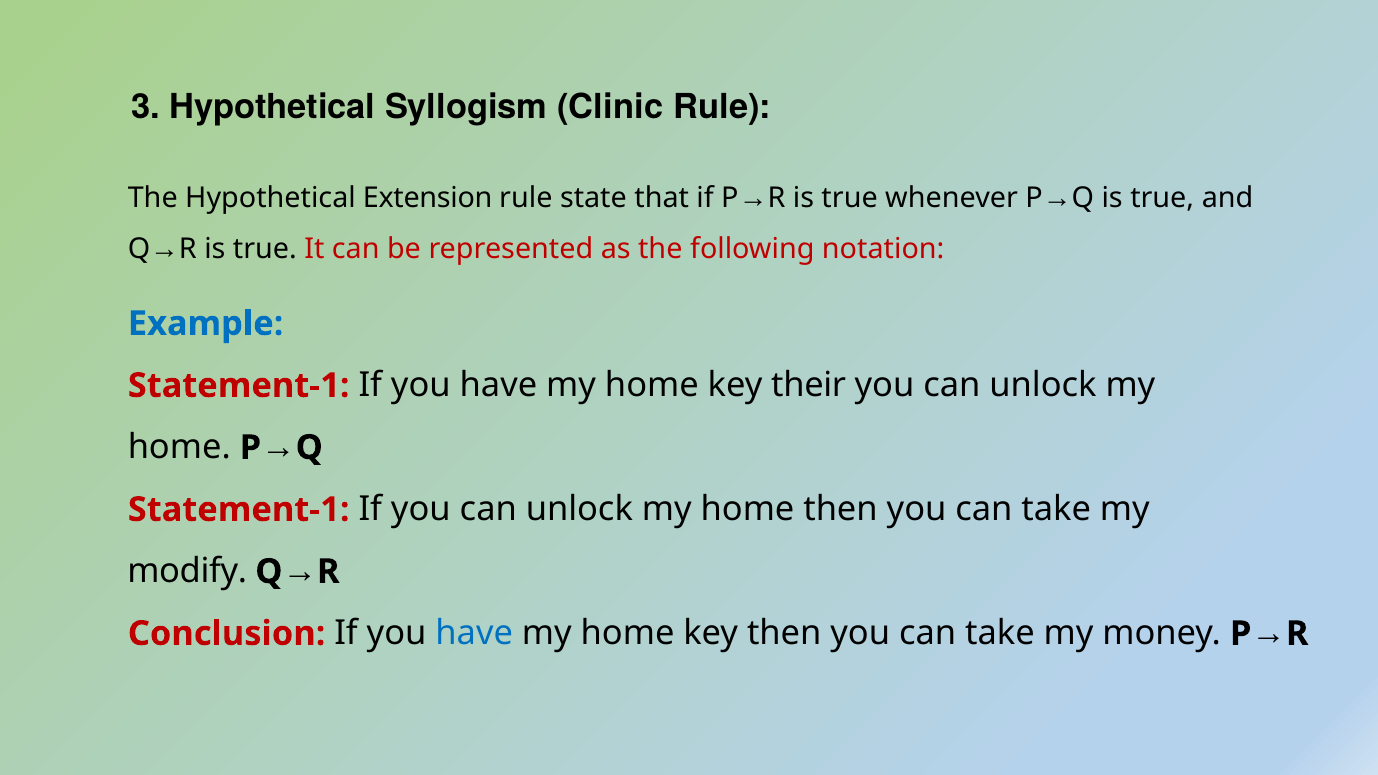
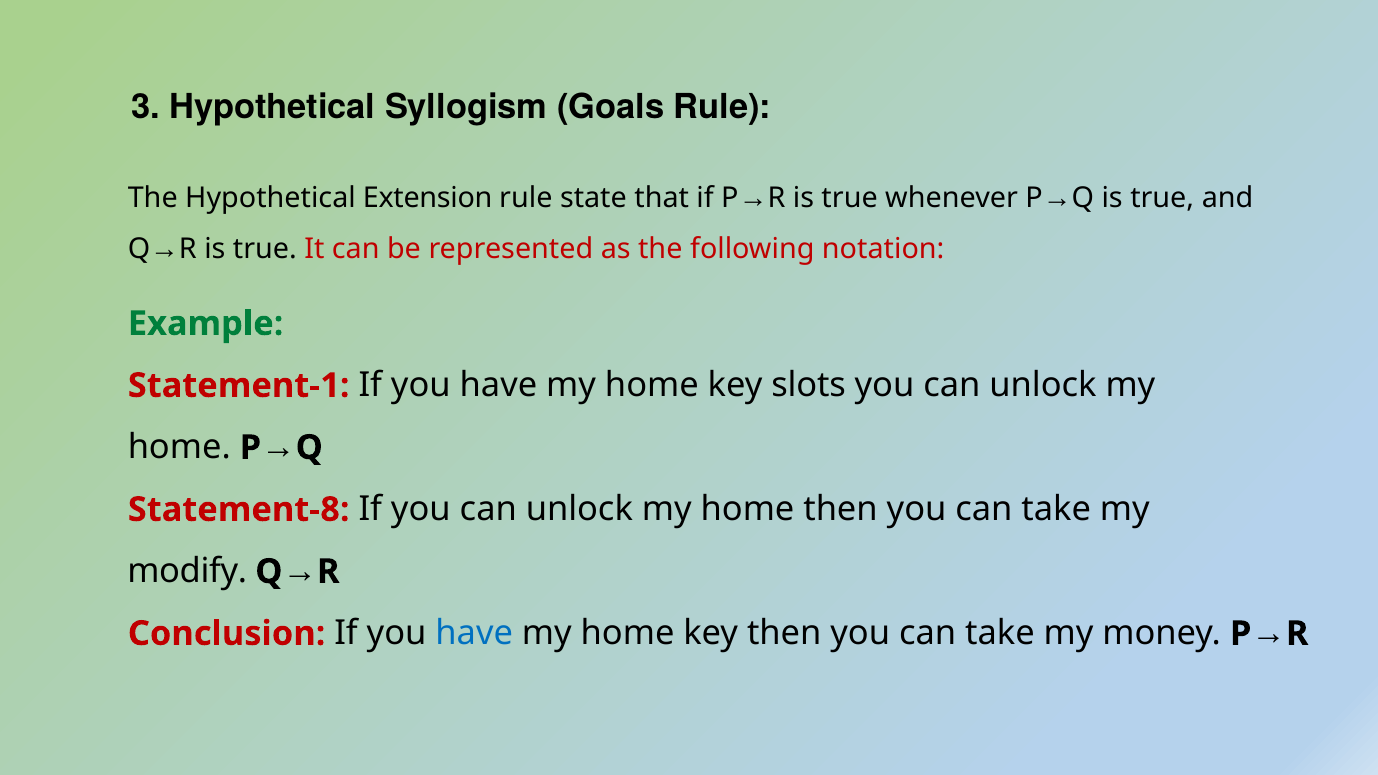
Clinic: Clinic -> Goals
Example colour: blue -> green
their: their -> slots
Statement-1 at (239, 510): Statement-1 -> Statement-8
